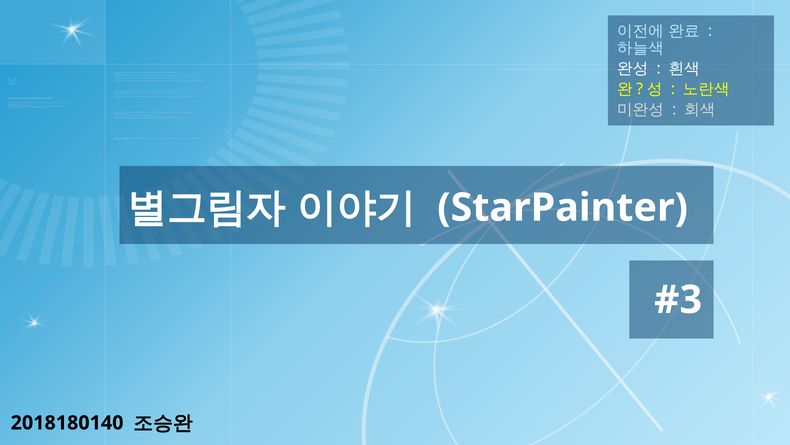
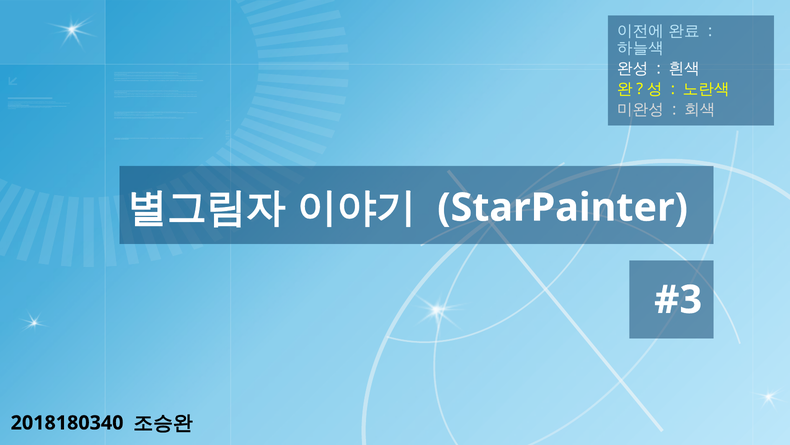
2018180140: 2018180140 -> 2018180340
